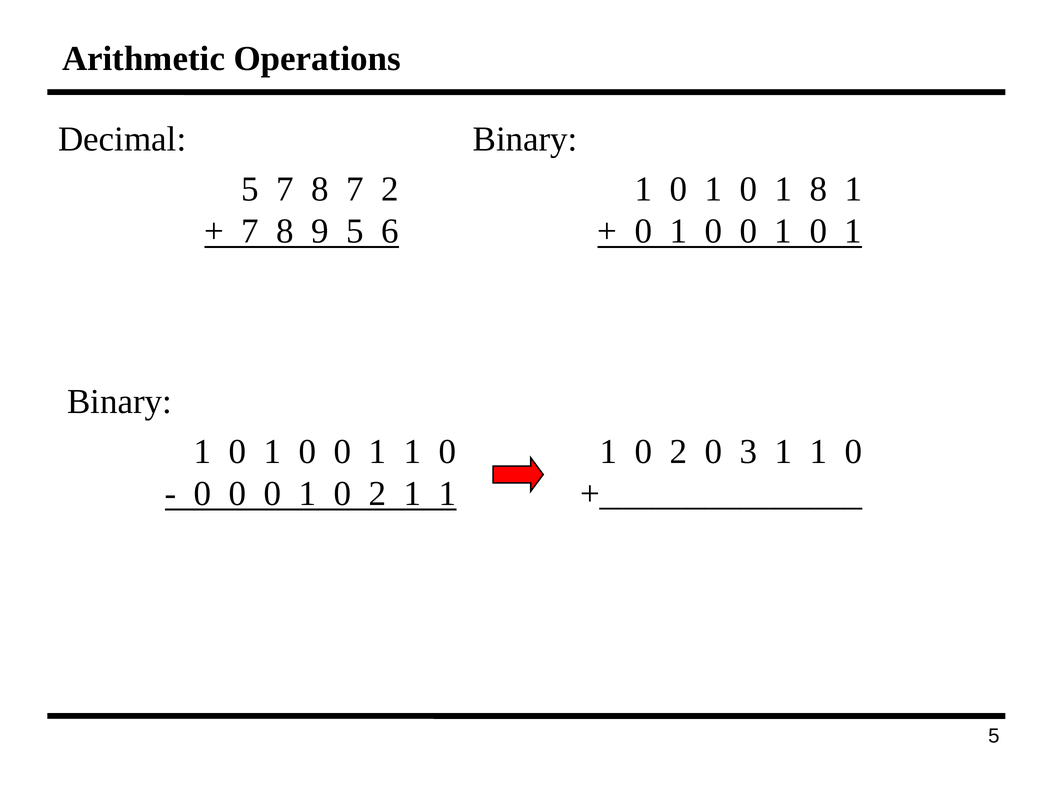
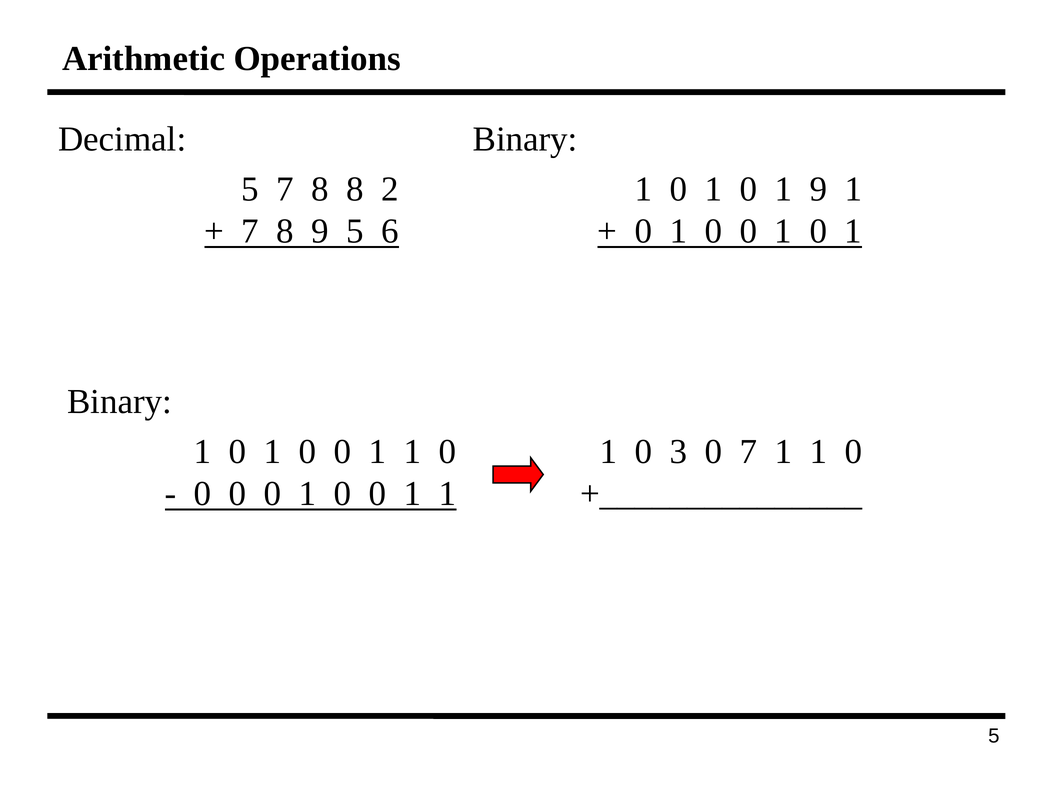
8 7: 7 -> 8
1 8: 8 -> 9
2 at (678, 452): 2 -> 3
0 3: 3 -> 7
2 at (378, 494): 2 -> 0
